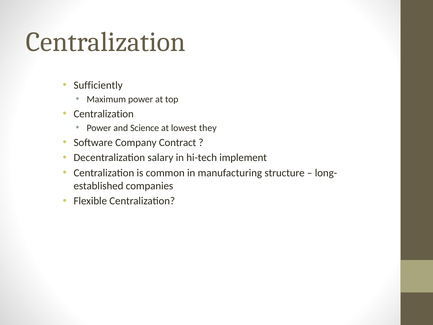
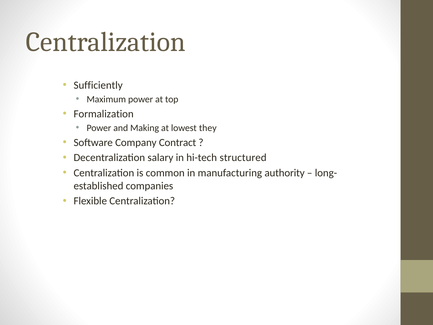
Centralization at (104, 114): Centralization -> Formalization
Science: Science -> Making
implement: implement -> structured
structure: structure -> authority
